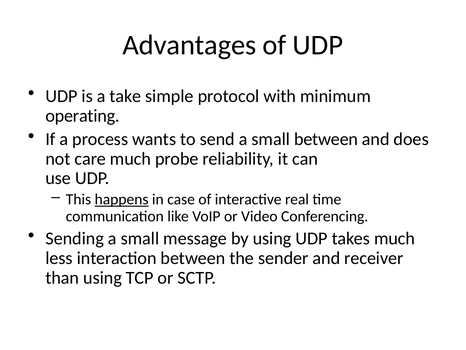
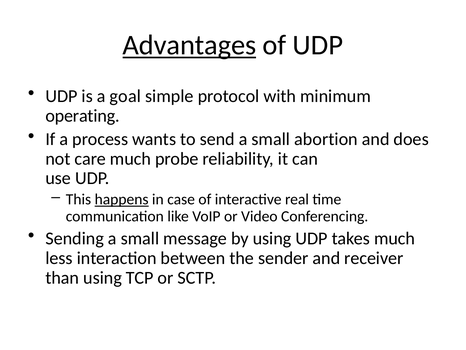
Advantages underline: none -> present
take: take -> goal
small between: between -> abortion
